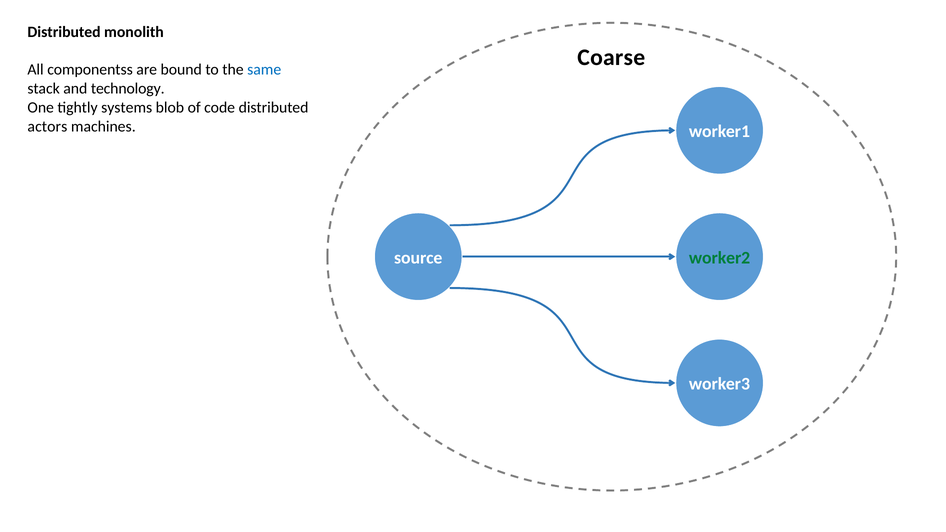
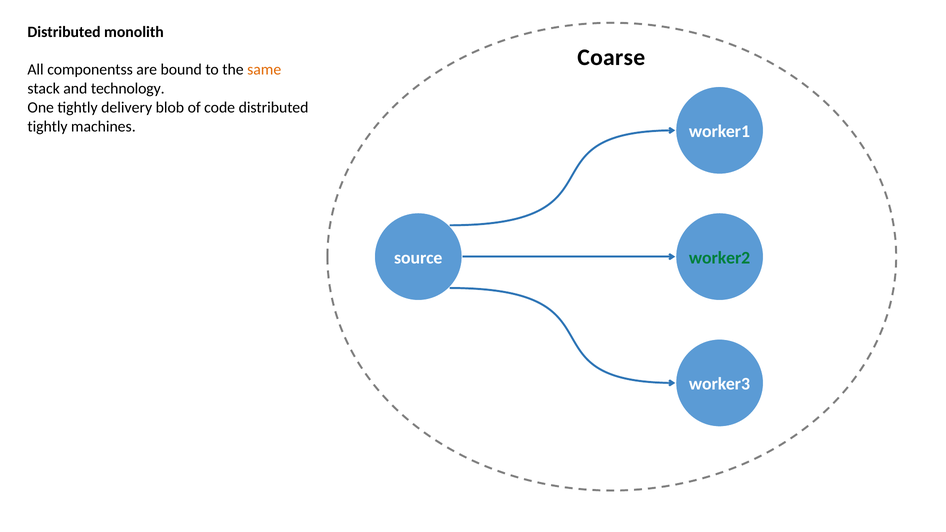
same colour: blue -> orange
systems: systems -> delivery
actors at (47, 127): actors -> tightly
